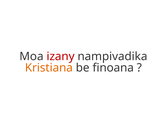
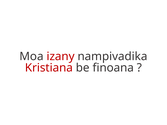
Kristiana colour: orange -> red
